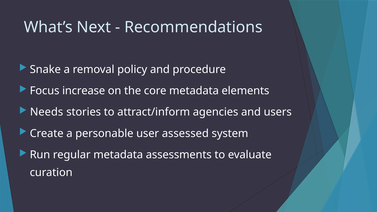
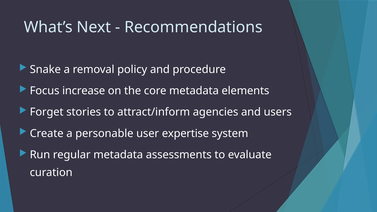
Needs: Needs -> Forget
assessed: assessed -> expertise
